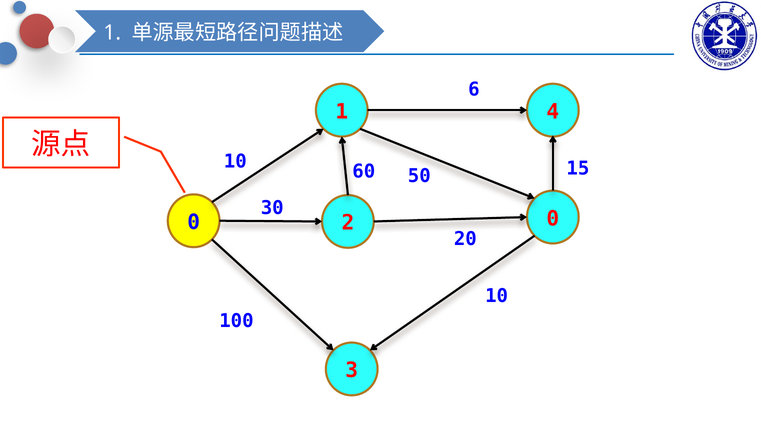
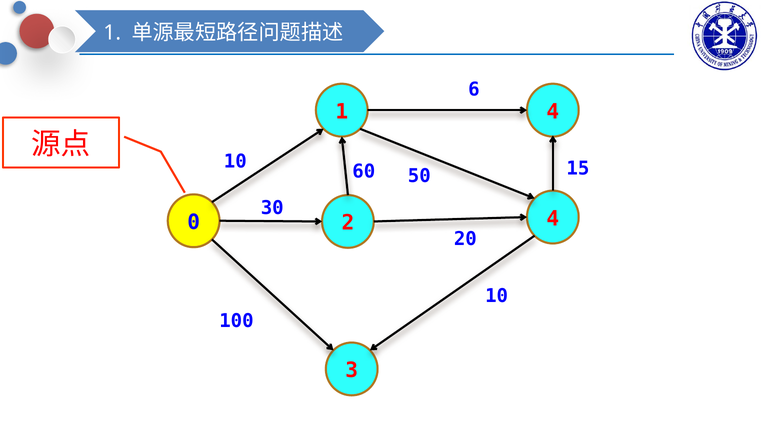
2 0: 0 -> 4
